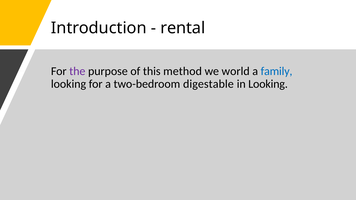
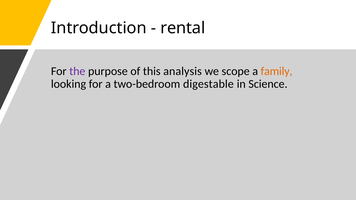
method: method -> analysis
world: world -> scope
family colour: blue -> orange
in Looking: Looking -> Science
